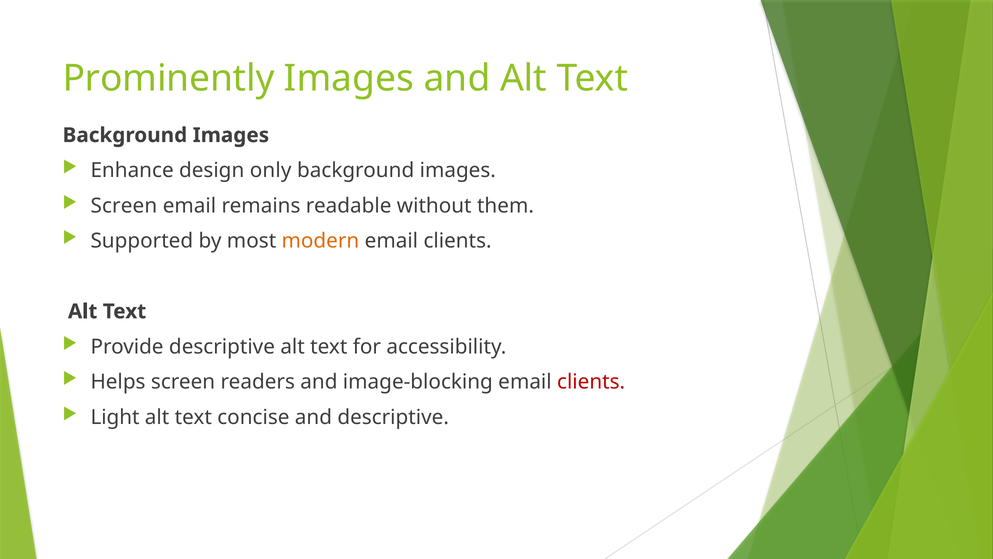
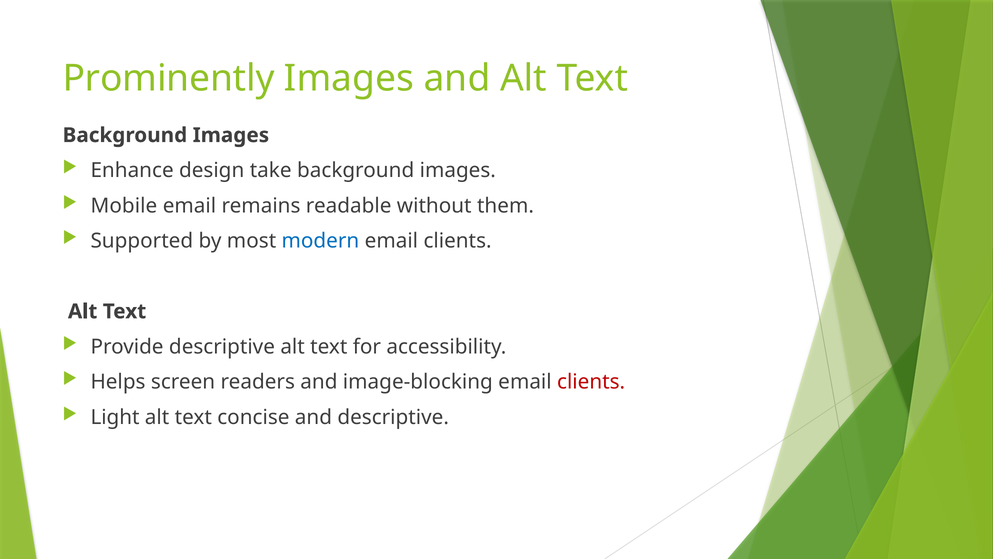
only: only -> take
Screen at (124, 206): Screen -> Mobile
modern colour: orange -> blue
